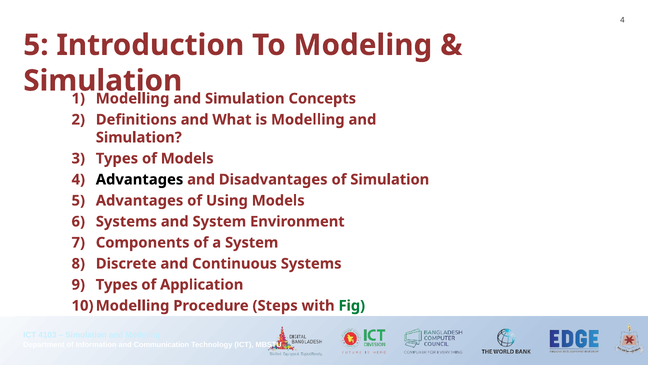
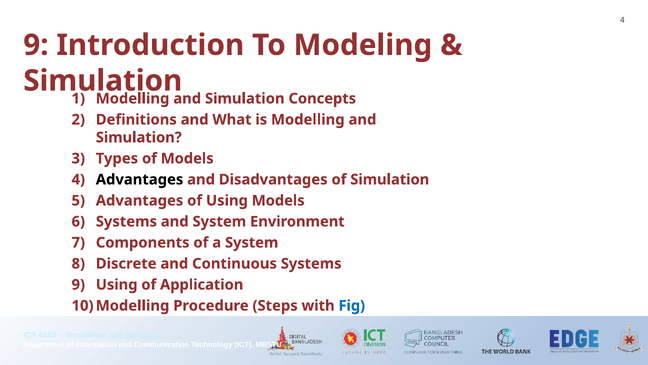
5 at (36, 45): 5 -> 9
Types at (117, 284): Types -> Using
Fig colour: green -> blue
